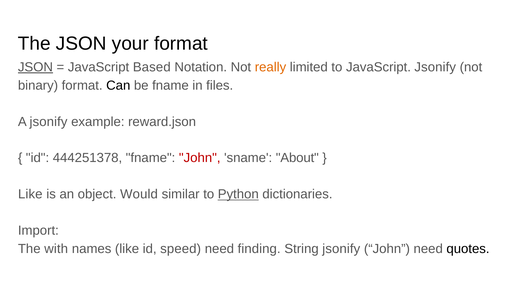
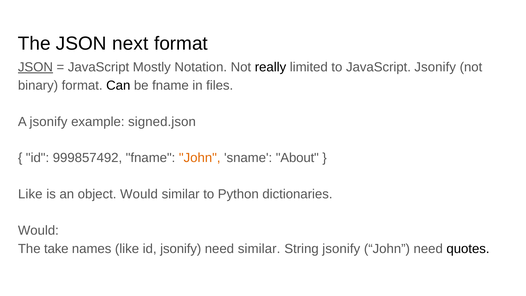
your: your -> next
Based: Based -> Mostly
really colour: orange -> black
reward.json: reward.json -> signed.json
444251378: 444251378 -> 999857492
John at (200, 158) colour: red -> orange
Python underline: present -> none
Import at (38, 230): Import -> Would
with: with -> take
id speed: speed -> jsonify
need finding: finding -> similar
